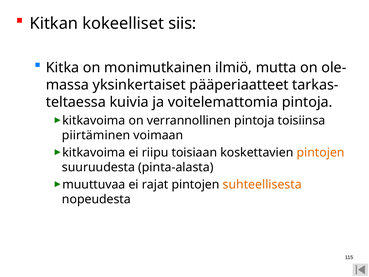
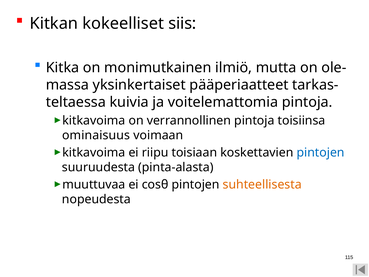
piirtäminen: piirtäminen -> ominaisuus
pintojen at (321, 152) colour: orange -> blue
rajat: rajat -> cosθ
